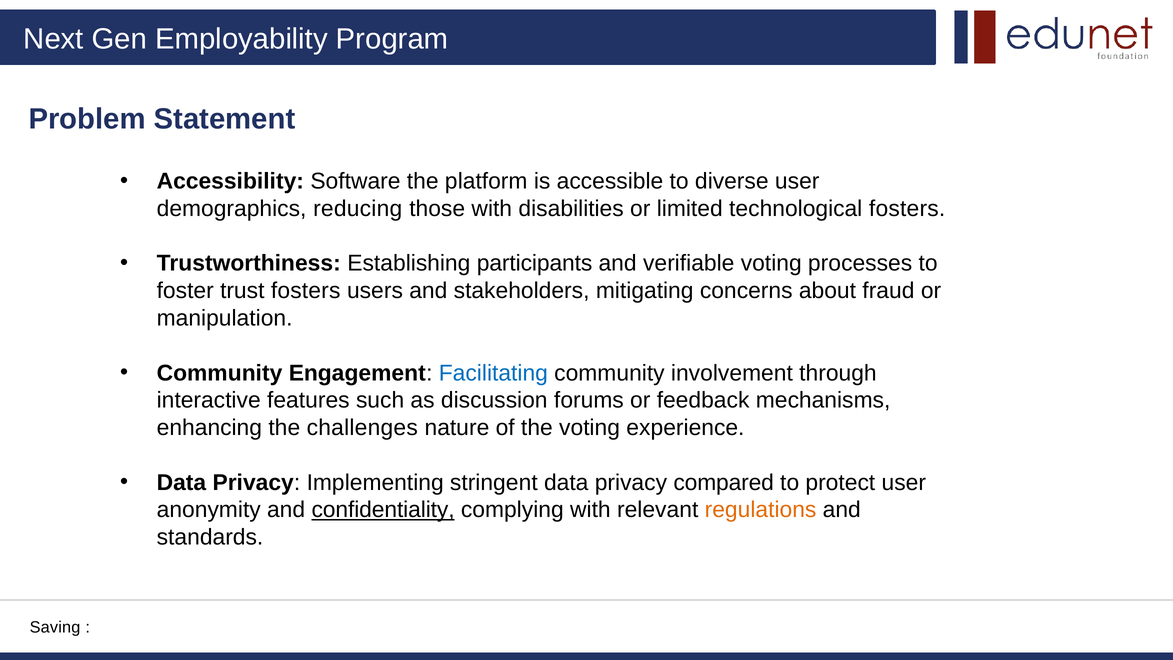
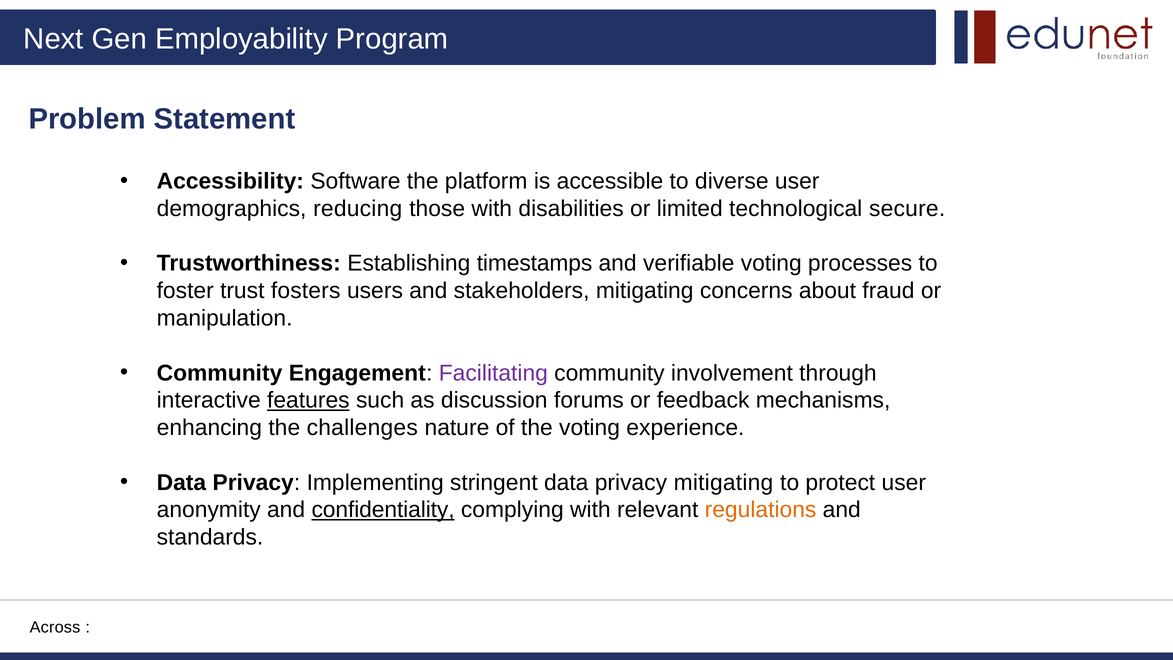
technological fosters: fosters -> secure
participants: participants -> timestamps
Facilitating colour: blue -> purple
features underline: none -> present
privacy compared: compared -> mitigating
Saving: Saving -> Across
